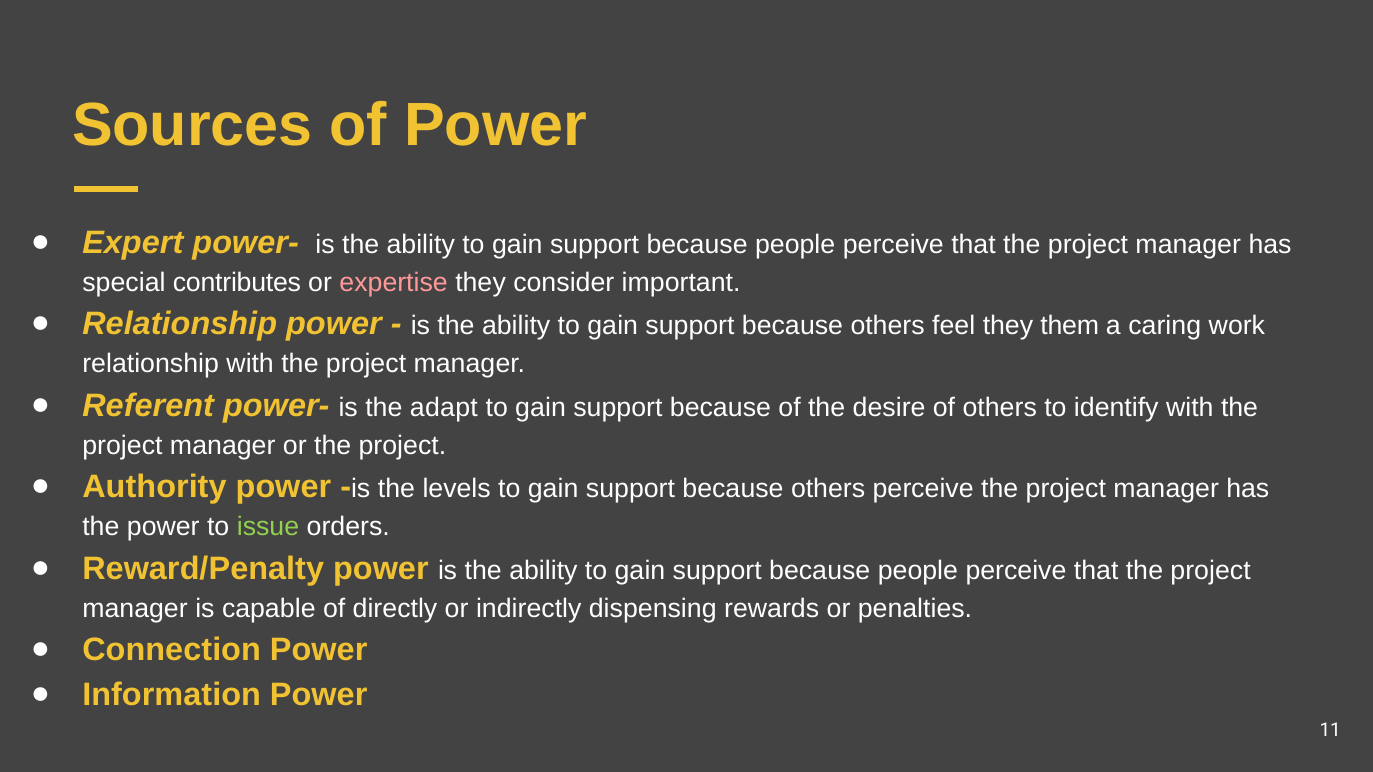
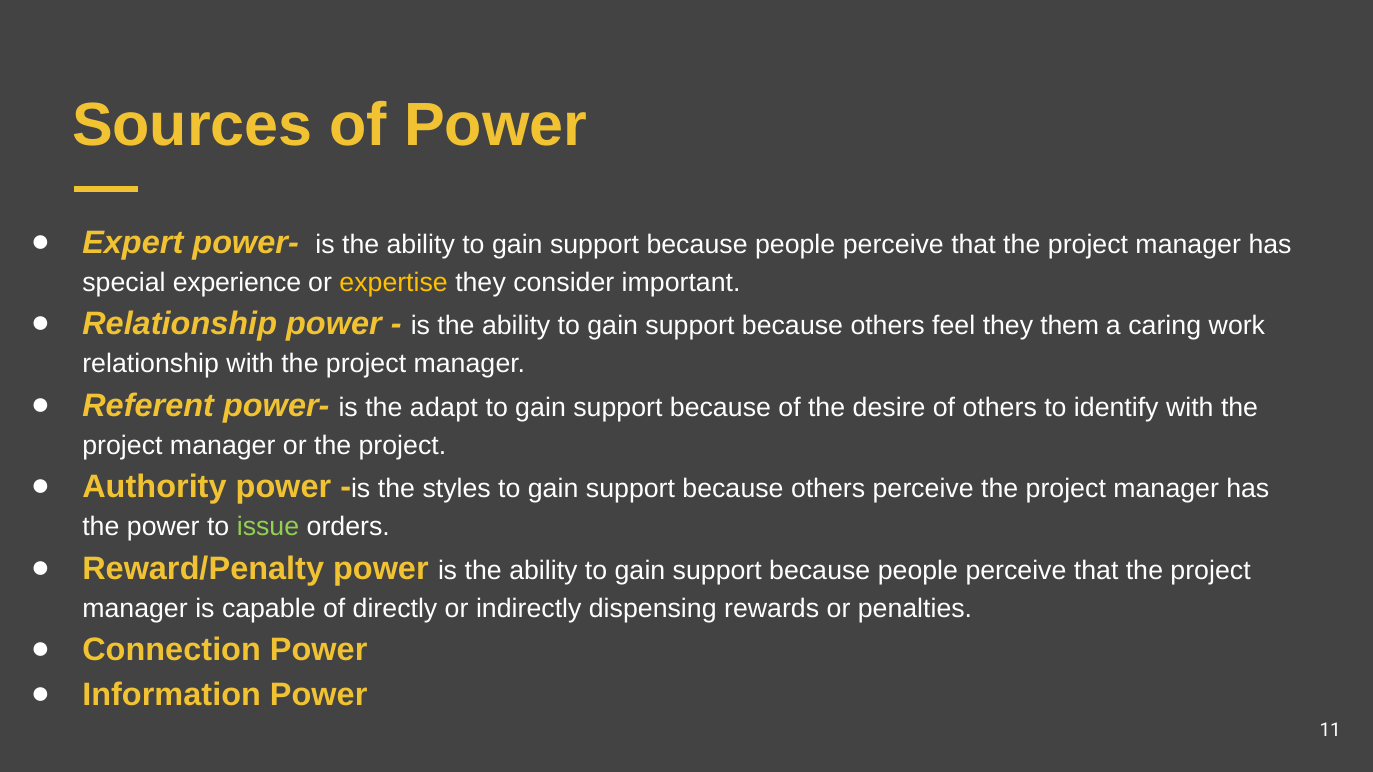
contributes: contributes -> experience
expertise colour: pink -> yellow
levels: levels -> styles
